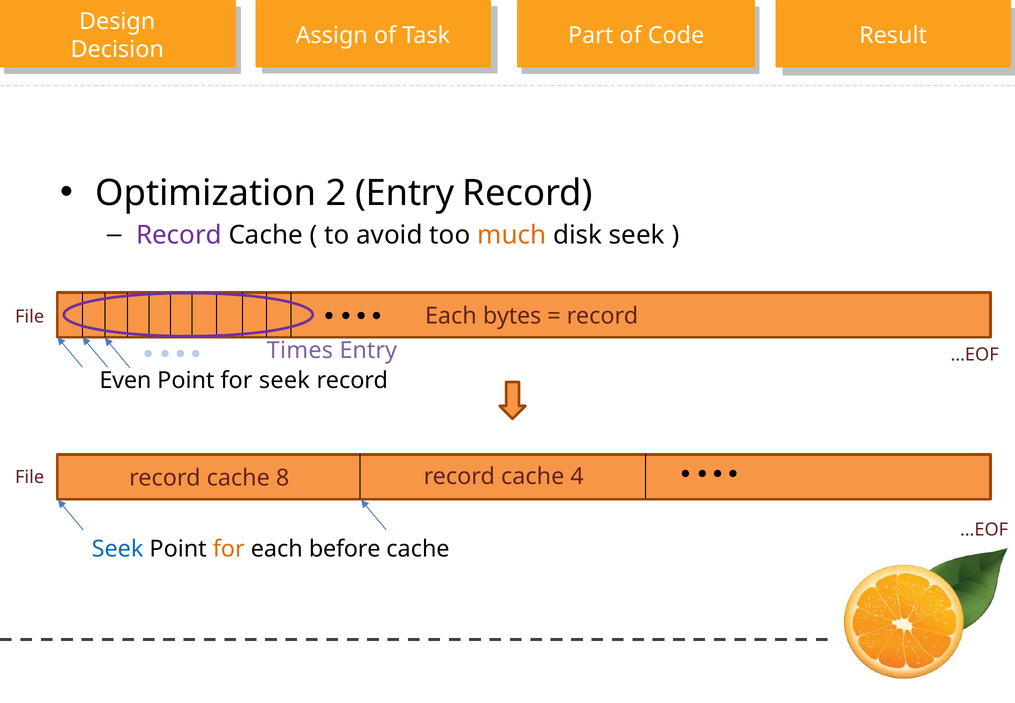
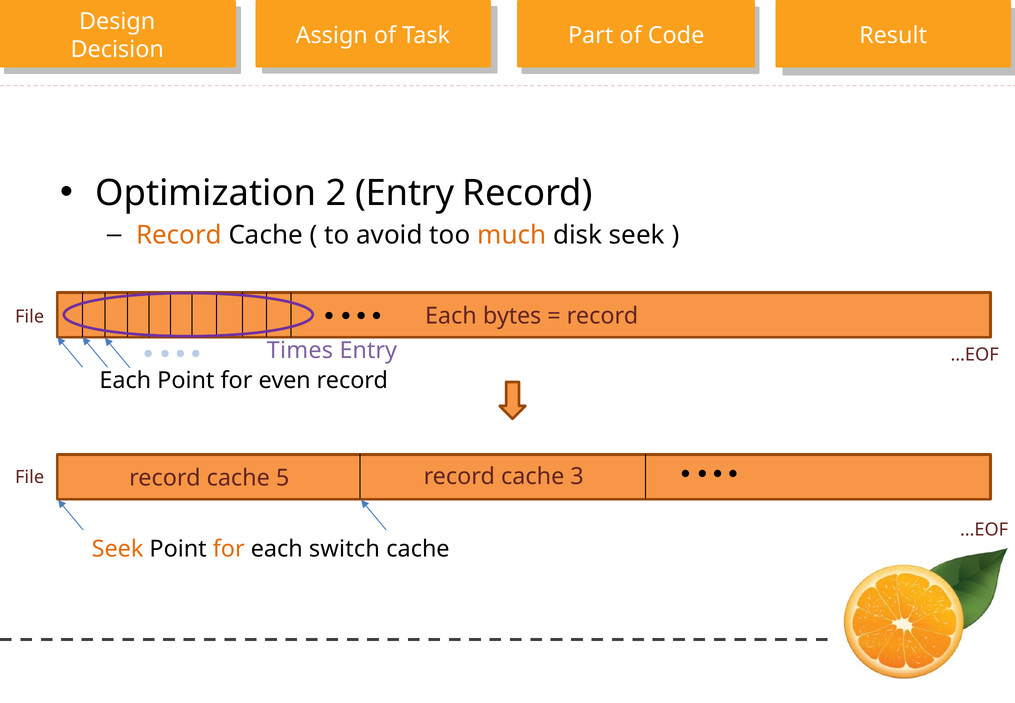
Record at (179, 235) colour: purple -> orange
Even at (125, 380): Even -> Each
for seek: seek -> even
8: 8 -> 5
4: 4 -> 3
Seek at (118, 549) colour: blue -> orange
before: before -> switch
